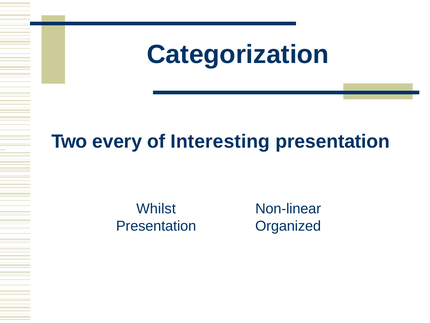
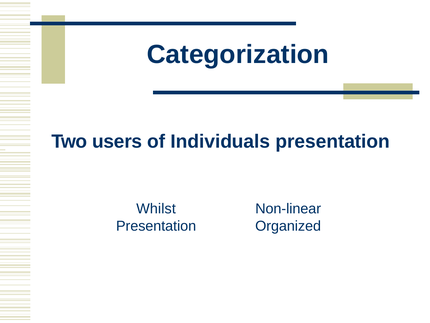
every: every -> users
Interesting: Interesting -> Individuals
